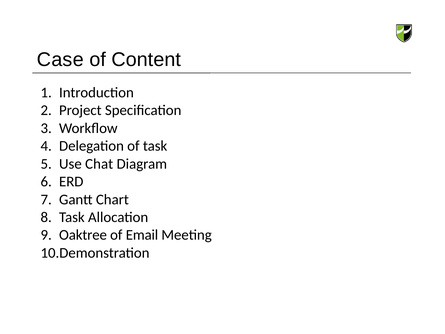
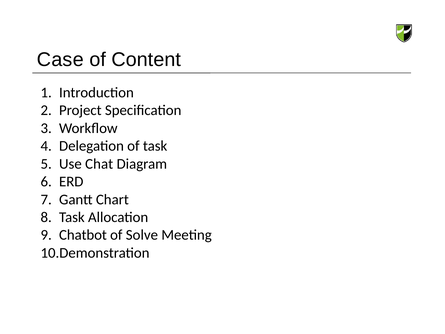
Oaktree: Oaktree -> Chatbot
Email: Email -> Solve
